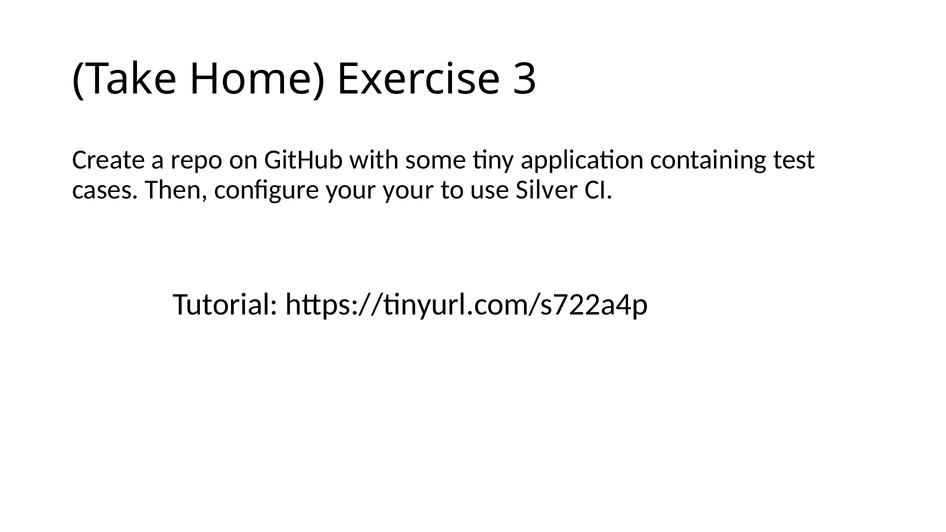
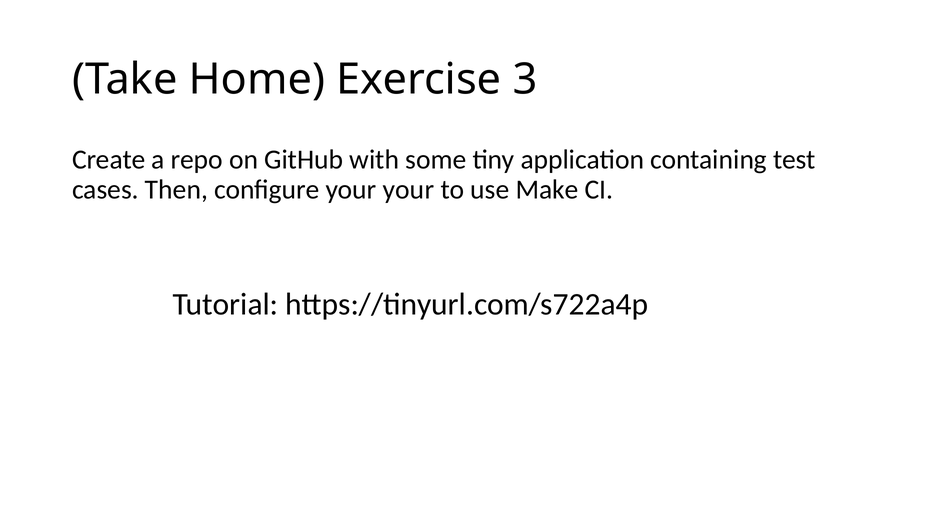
Silver: Silver -> Make
